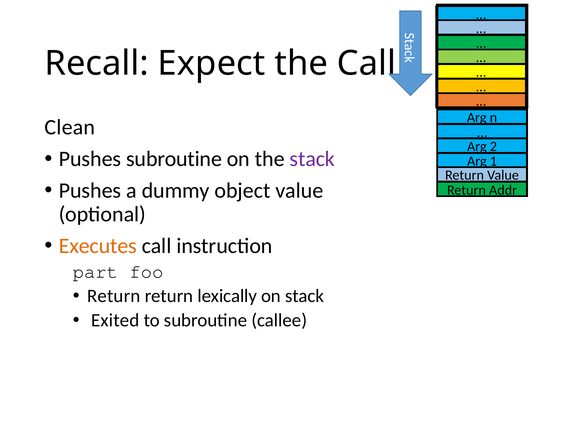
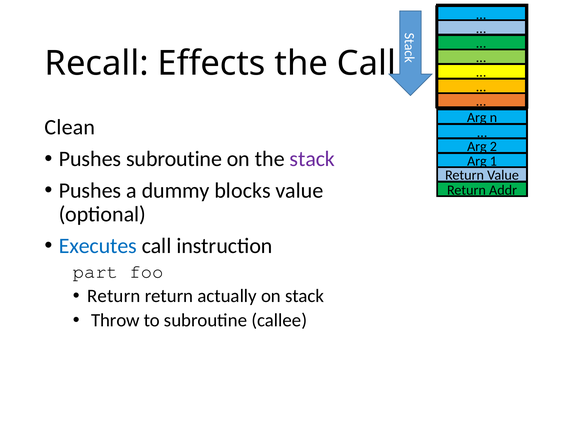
Expect: Expect -> Effects
object: object -> blocks
Executes colour: orange -> blue
lexically: lexically -> actually
Exited: Exited -> Throw
